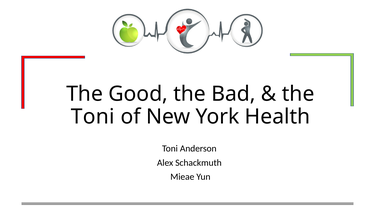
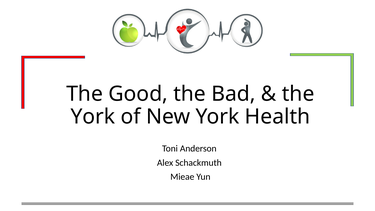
Toni at (93, 117): Toni -> York
